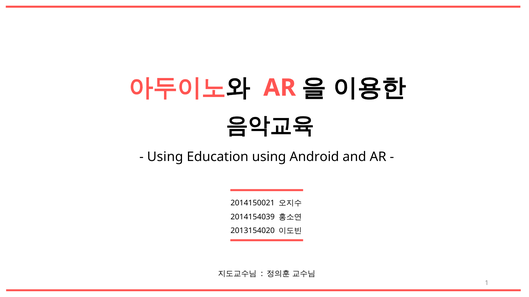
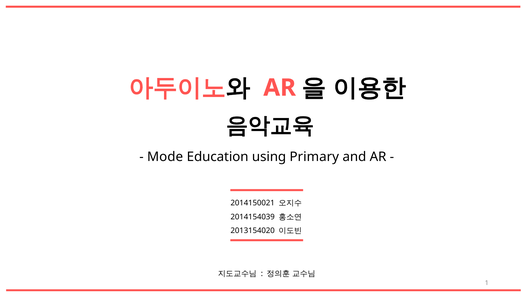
Using at (165, 157): Using -> Mode
Android: Android -> Primary
